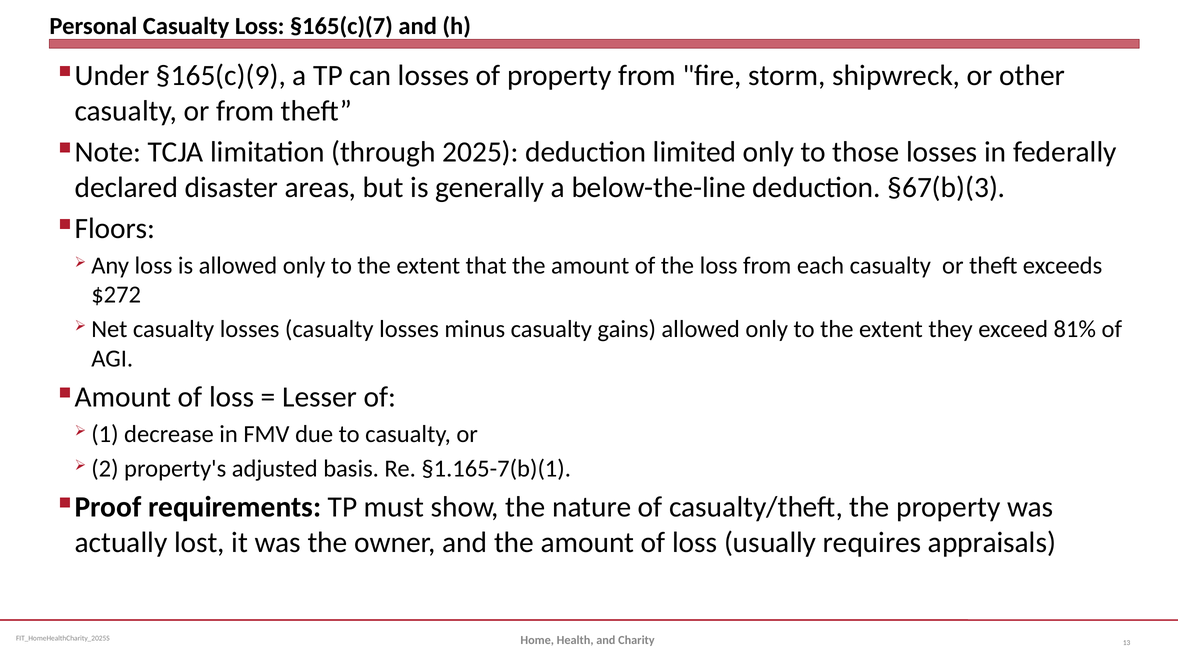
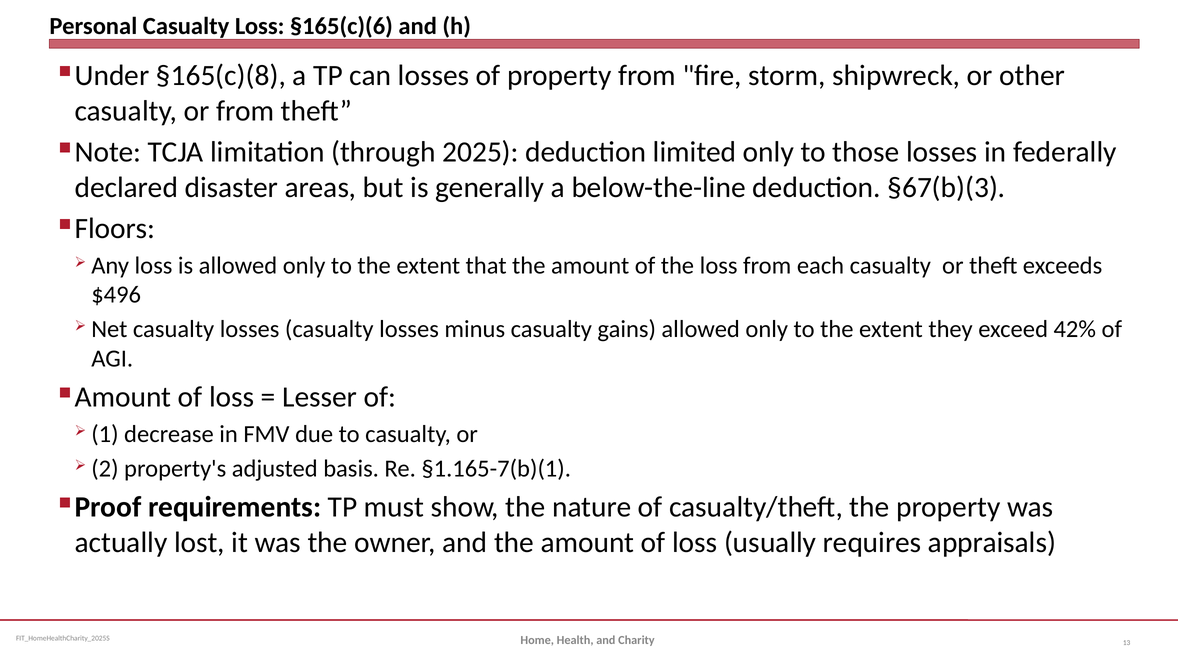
§165(c)(7: §165(c)(7 -> §165(c)(6
§165(c)(9: §165(c)(9 -> §165(c)(8
$272: $272 -> $496
81%: 81% -> 42%
